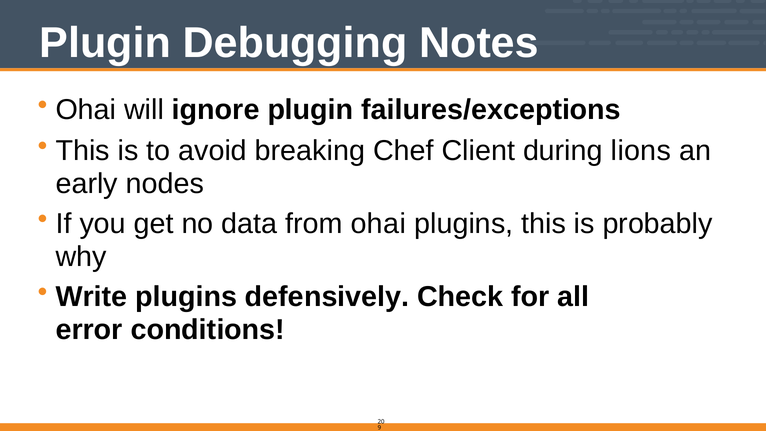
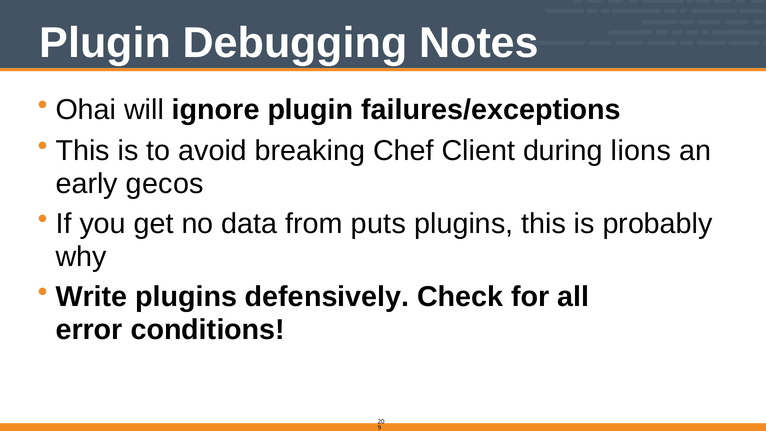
nodes: nodes -> gecos
from ohai: ohai -> puts
